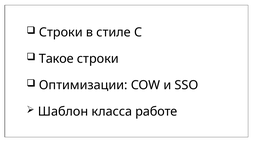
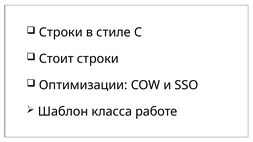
Такое: Такое -> Стоит
